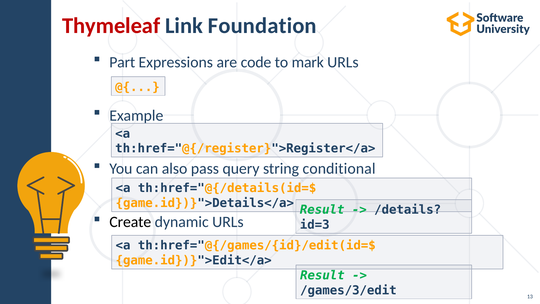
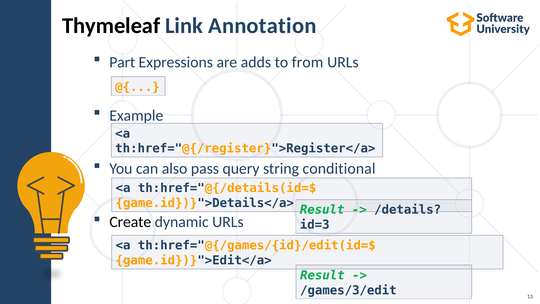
Thymeleaf colour: red -> black
Foundation: Foundation -> Annotation
code: code -> adds
mark: mark -> from
